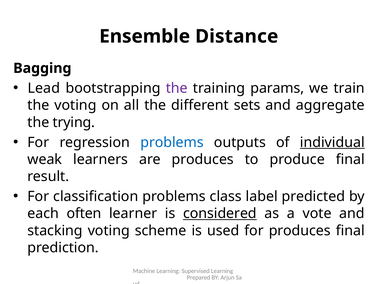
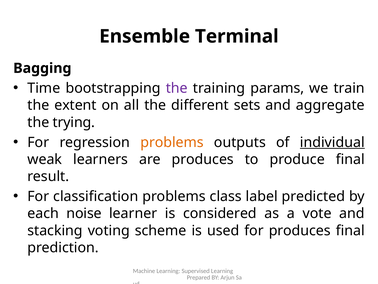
Distance: Distance -> Terminal
Lead: Lead -> Time
the voting: voting -> extent
problems at (172, 142) colour: blue -> orange
often: often -> noise
considered underline: present -> none
